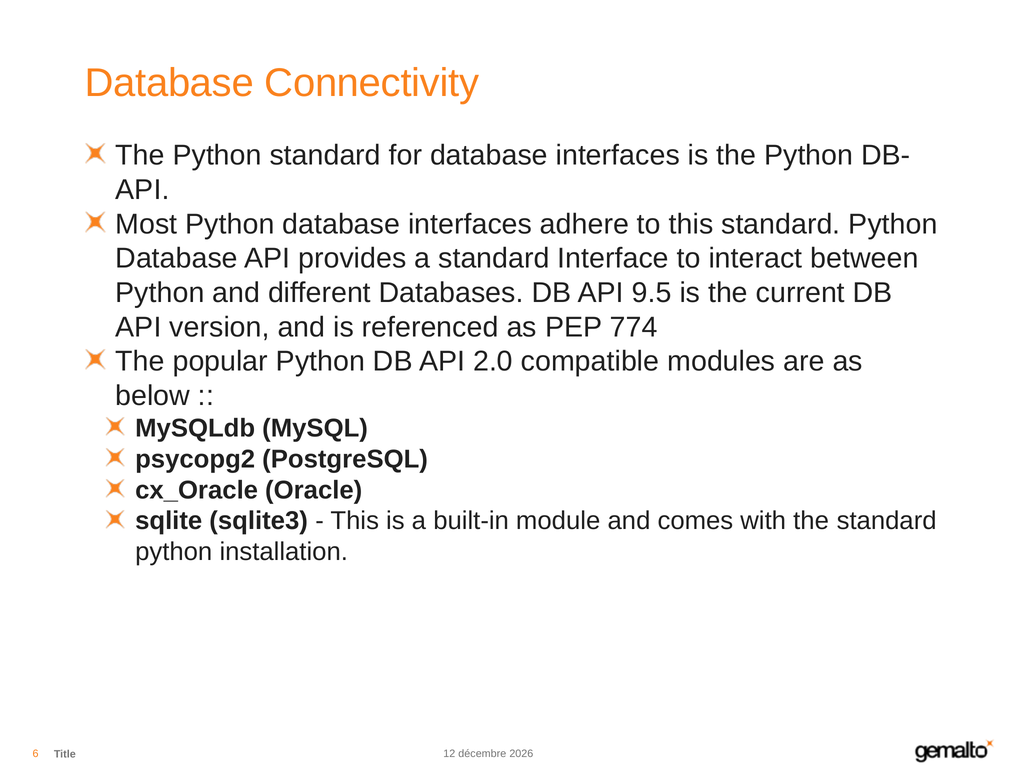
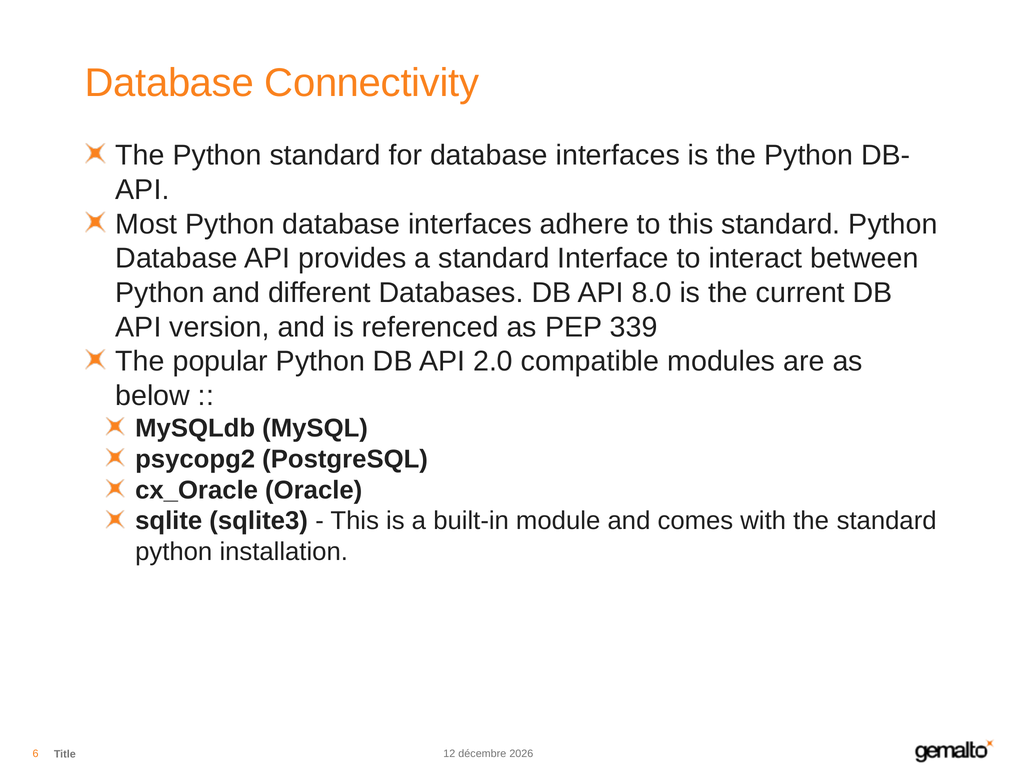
9.5: 9.5 -> 8.0
774: 774 -> 339
